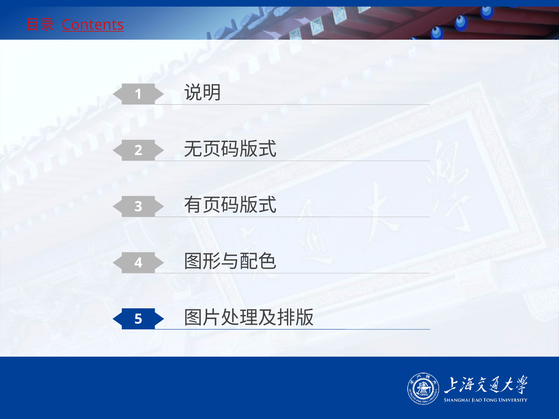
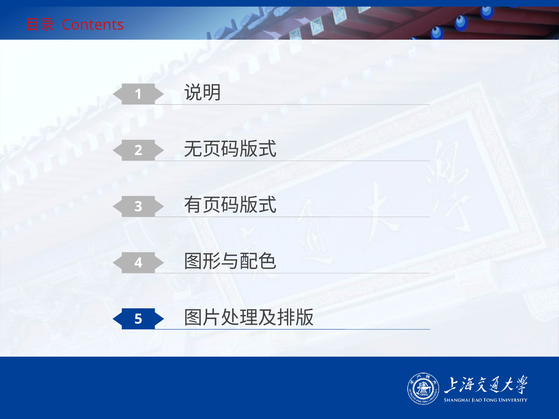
Contents underline: present -> none
